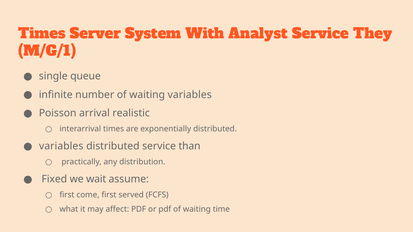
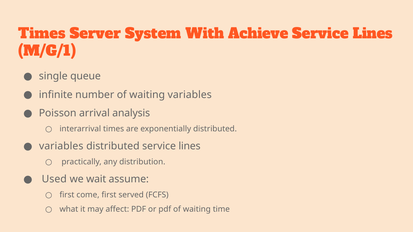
Analyst: Analyst -> Achieve
They at (373, 34): They -> Lines
realistic: realistic -> analysis
distributed service than: than -> lines
Fixed: Fixed -> Used
